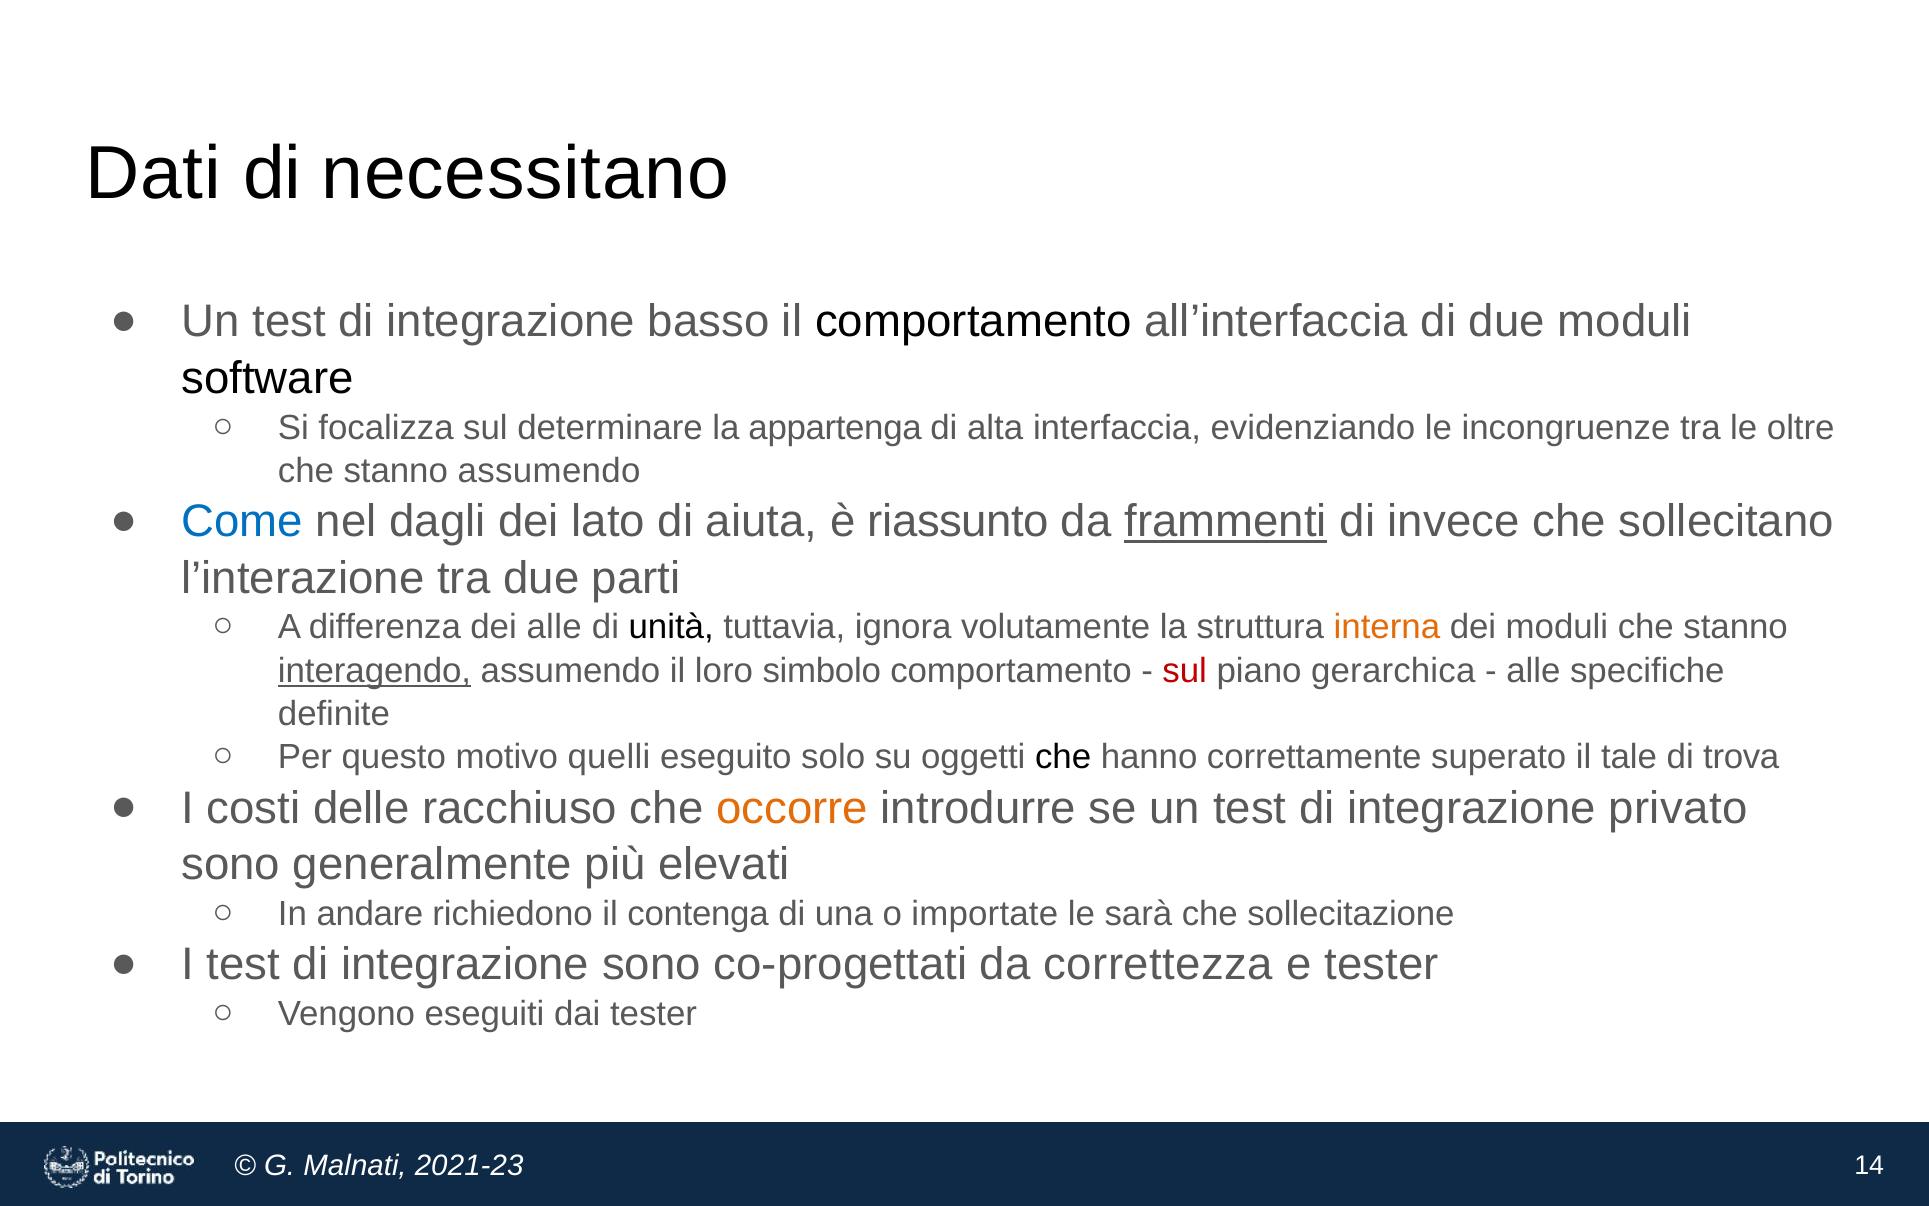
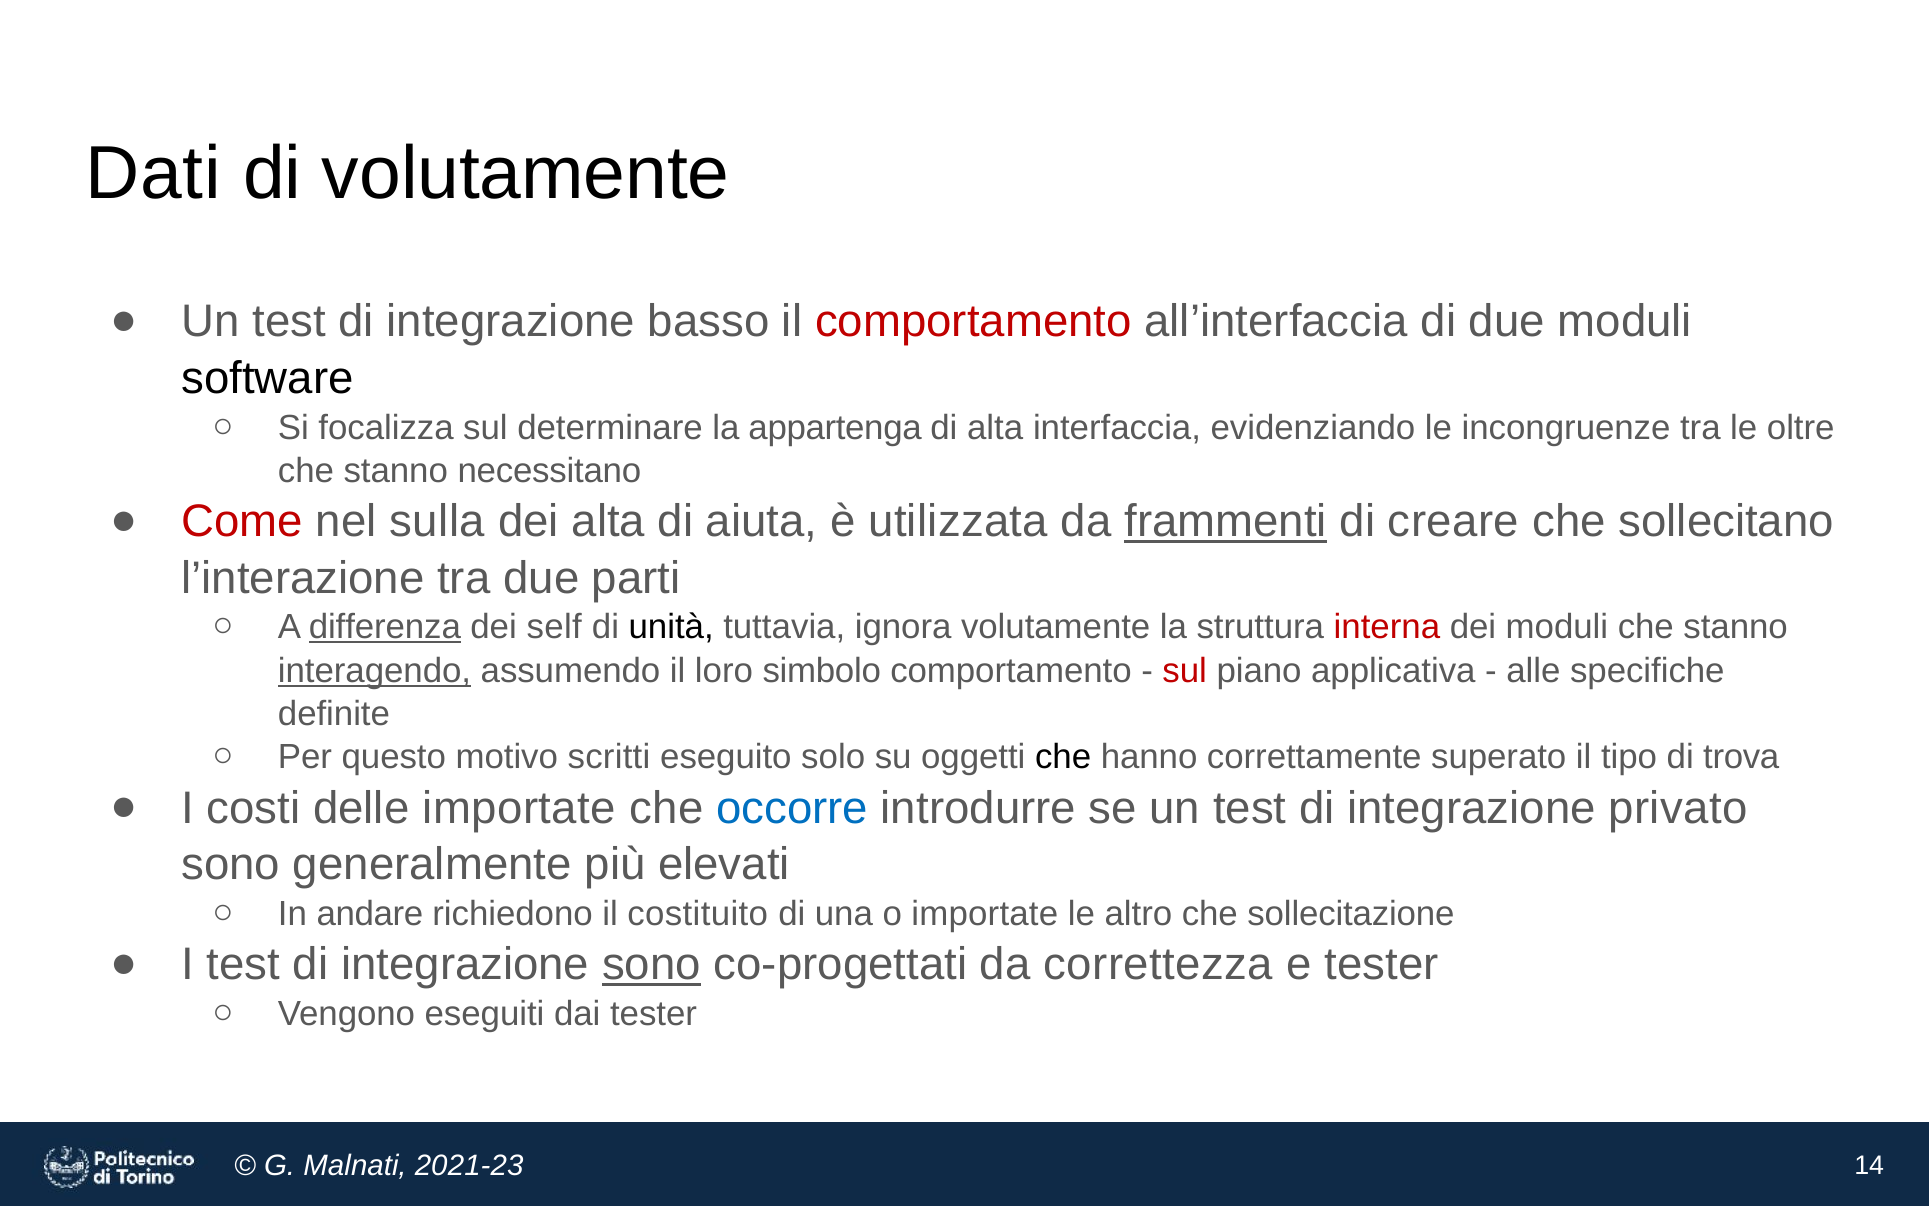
di necessitano: necessitano -> volutamente
comportamento at (973, 322) colour: black -> red
stanno assumendo: assumendo -> necessitano
Come colour: blue -> red
dagli: dagli -> sulla
dei lato: lato -> alta
riassunto: riassunto -> utilizzata
invece: invece -> creare
differenza underline: none -> present
dei alle: alle -> self
interna colour: orange -> red
gerarchica: gerarchica -> applicativa
quelli: quelli -> scritti
tale: tale -> tipo
delle racchiuso: racchiuso -> importate
occorre colour: orange -> blue
contenga: contenga -> costituito
sarà: sarà -> altro
sono at (652, 964) underline: none -> present
